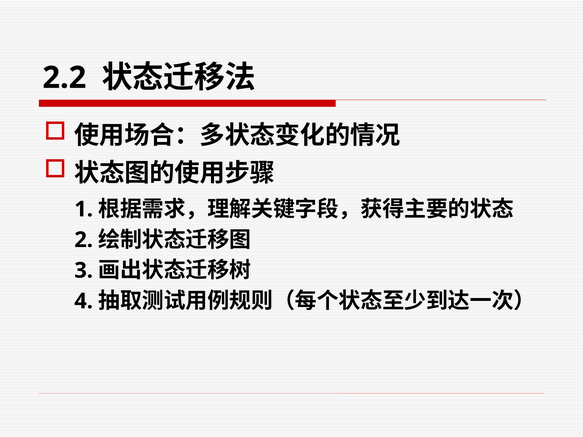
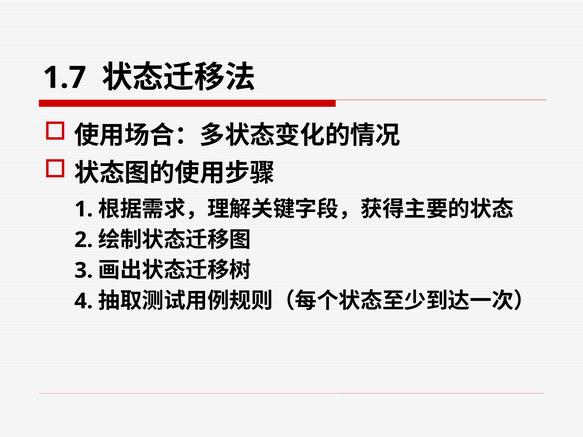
2.2: 2.2 -> 1.7
